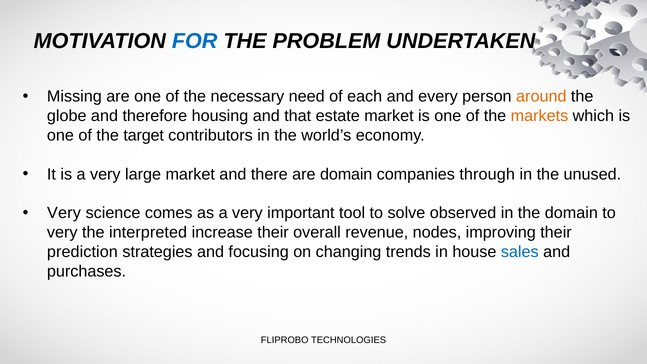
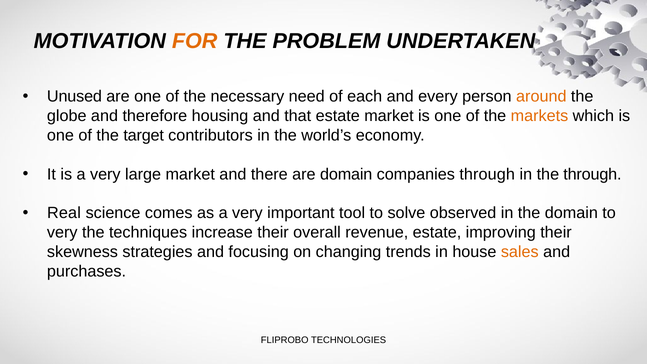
FOR colour: blue -> orange
Missing: Missing -> Unused
the unused: unused -> through
Very at (64, 213): Very -> Real
interpreted: interpreted -> techniques
revenue nodes: nodes -> estate
prediction: prediction -> skewness
sales colour: blue -> orange
